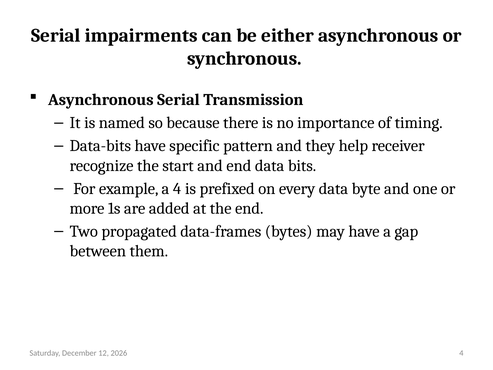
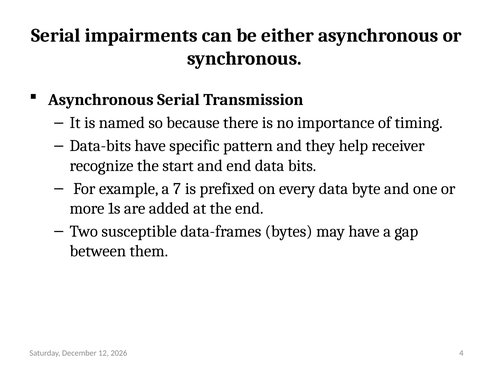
a 4: 4 -> 7
propagated: propagated -> susceptible
